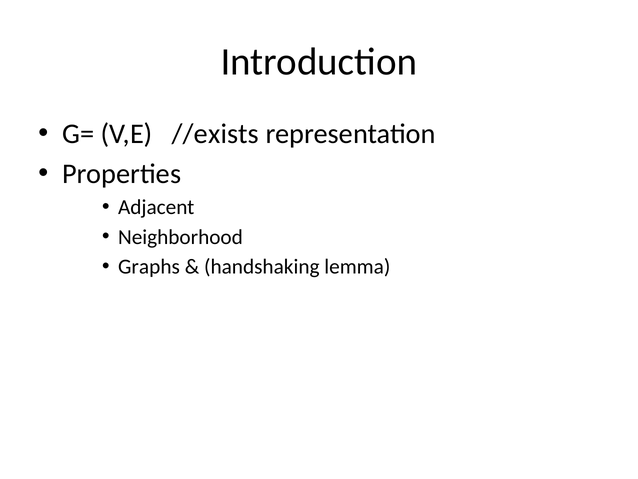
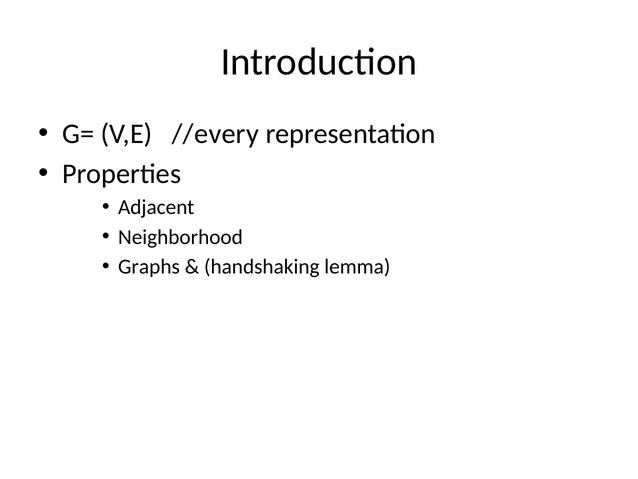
//exists: //exists -> //every
